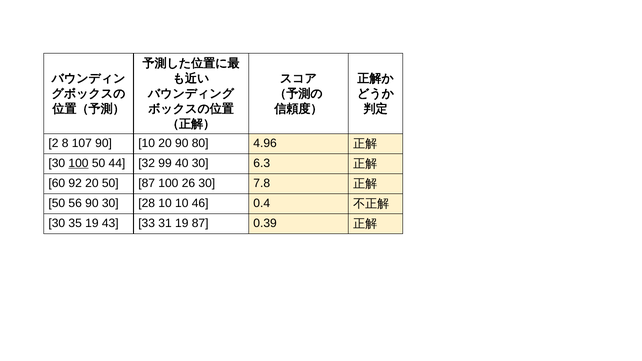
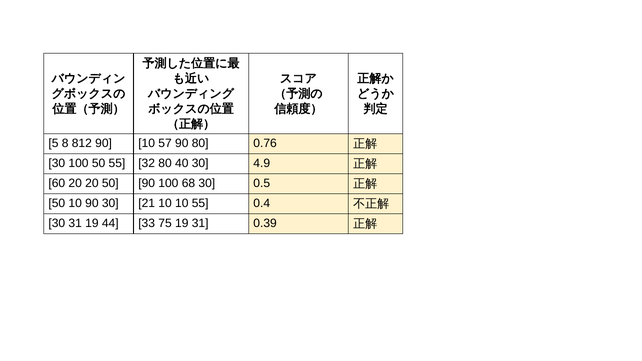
2: 2 -> 5
107: 107 -> 812
10 20: 20 -> 57
4.96: 4.96 -> 0.76
100 at (79, 163) underline: present -> none
50 44: 44 -> 55
32 99: 99 -> 80
6.3: 6.3 -> 4.9
60 92: 92 -> 20
50 87: 87 -> 90
26: 26 -> 68
7.8: 7.8 -> 0.5
50 56: 56 -> 10
28: 28 -> 21
10 46: 46 -> 55
30 35: 35 -> 31
43: 43 -> 44
31: 31 -> 75
19 87: 87 -> 31
